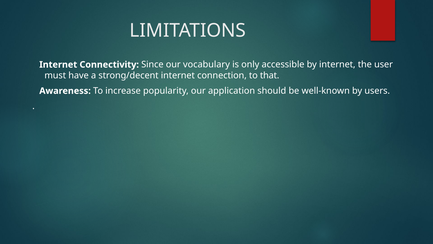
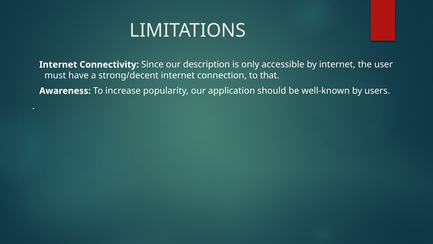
vocabulary: vocabulary -> description
